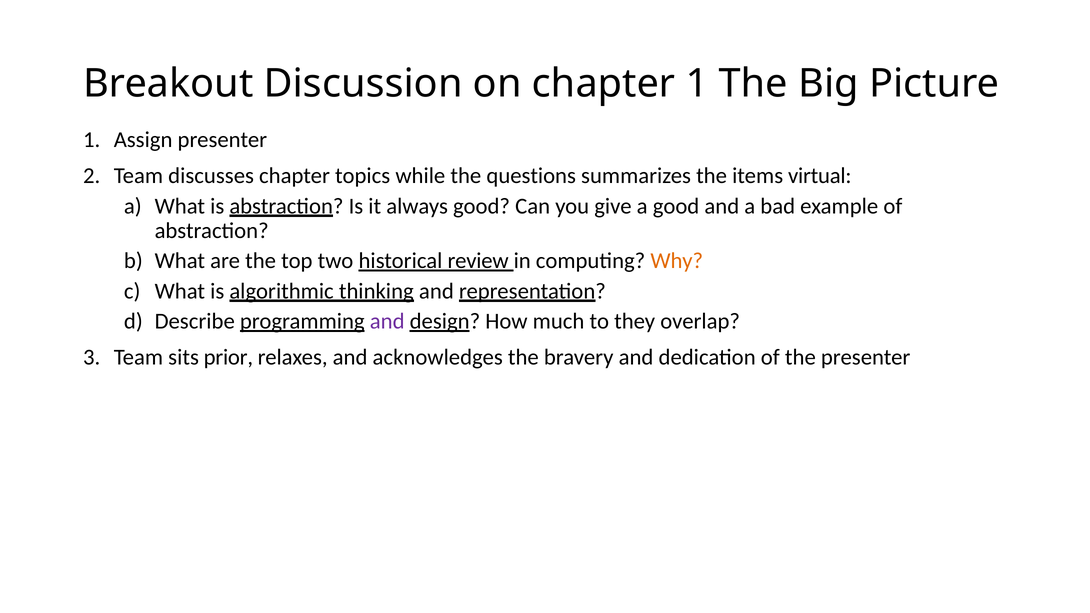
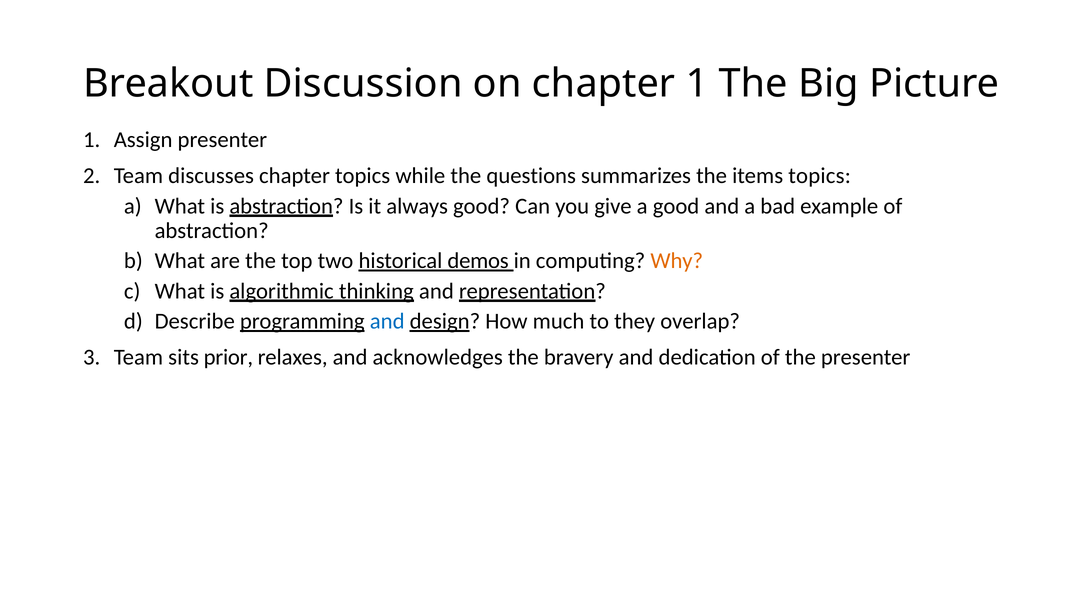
items virtual: virtual -> topics
review: review -> demos
and at (387, 321) colour: purple -> blue
